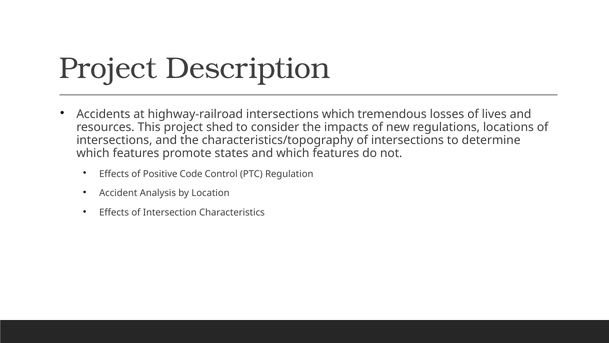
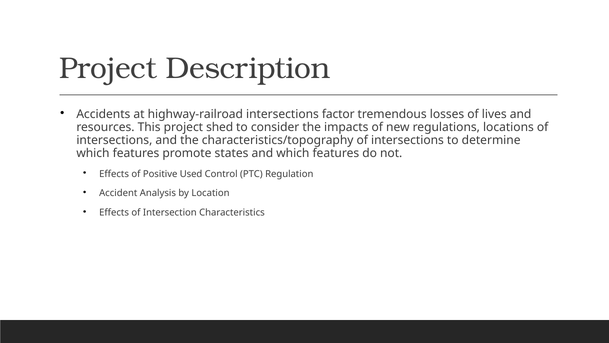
intersections which: which -> factor
Code: Code -> Used
